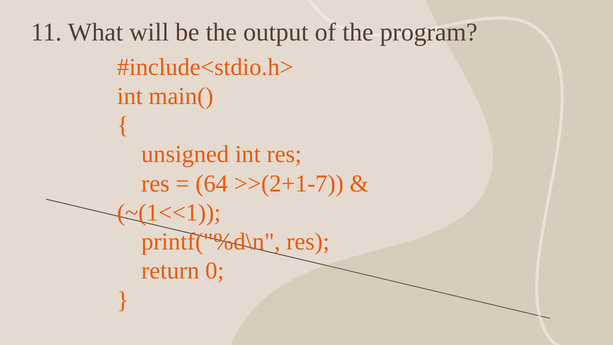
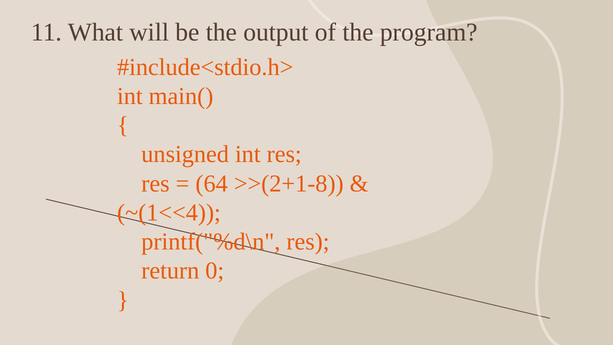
>>(2+1-7: >>(2+1-7 -> >>(2+1-8
~(1<<1: ~(1<<1 -> ~(1<<4
